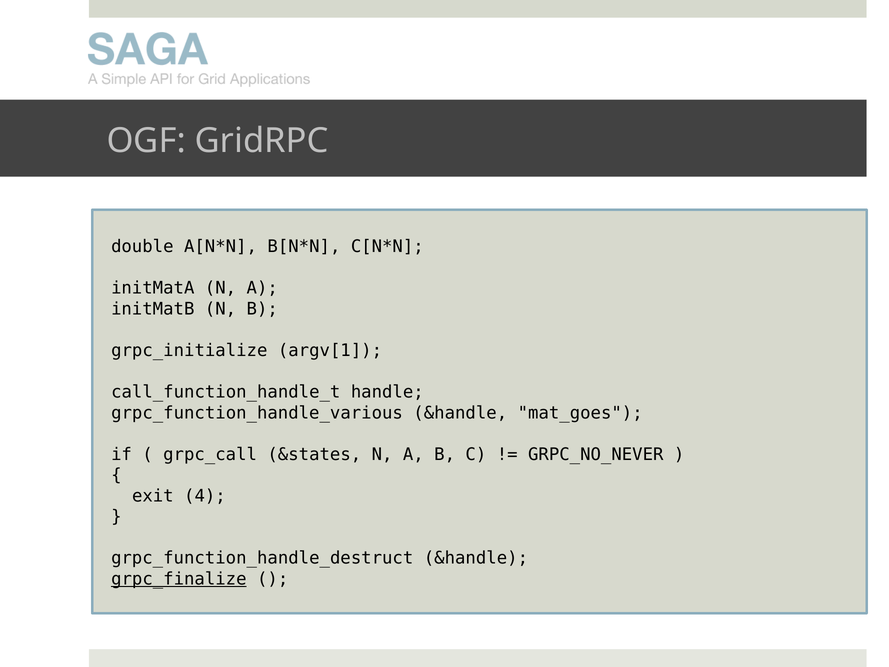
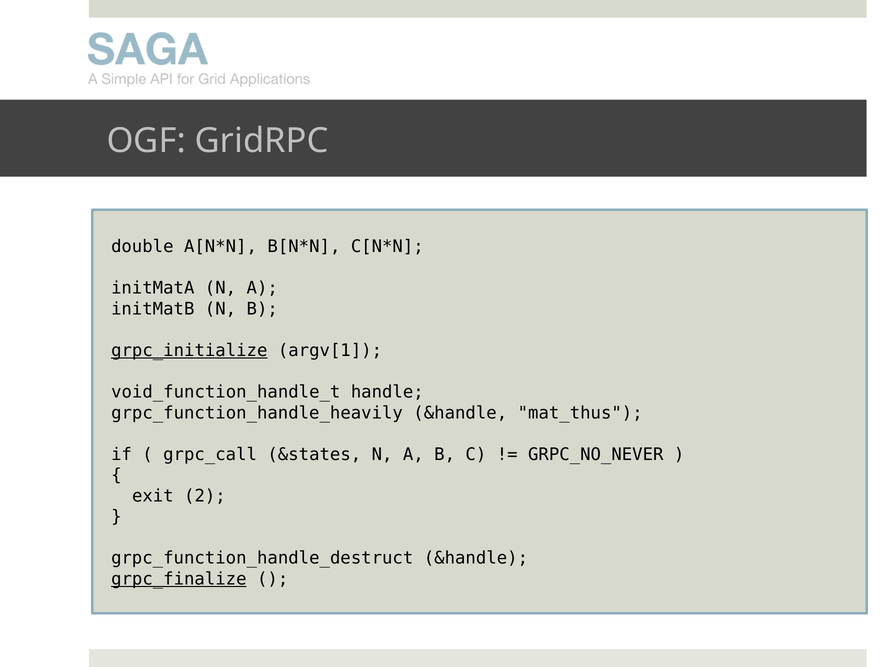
grpc_initialize underline: none -> present
call_function_handle_t: call_function_handle_t -> void_function_handle_t
grpc_function_handle_various: grpc_function_handle_various -> grpc_function_handle_heavily
mat_goes: mat_goes -> mat_thus
4: 4 -> 2
